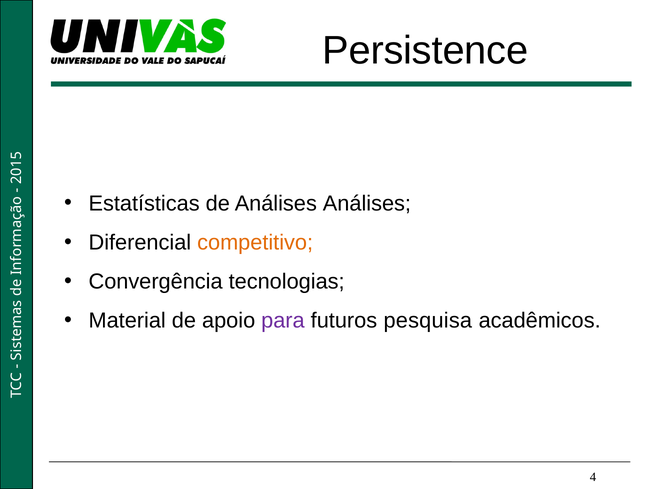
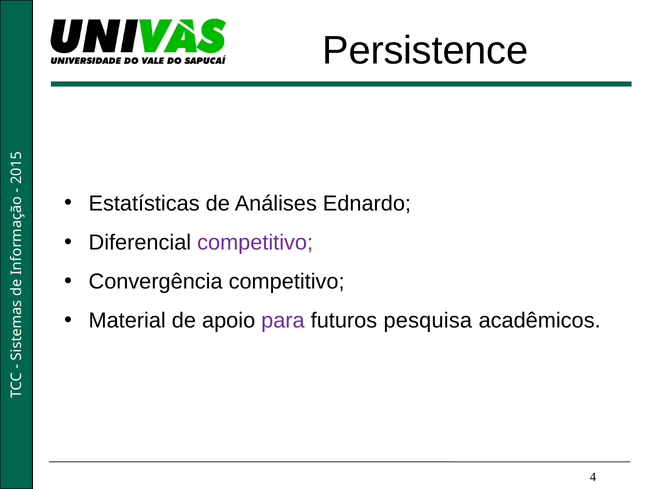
Análises Análises: Análises -> Ednardo
competitivo at (255, 243) colour: orange -> purple
Convergência tecnologias: tecnologias -> competitivo
